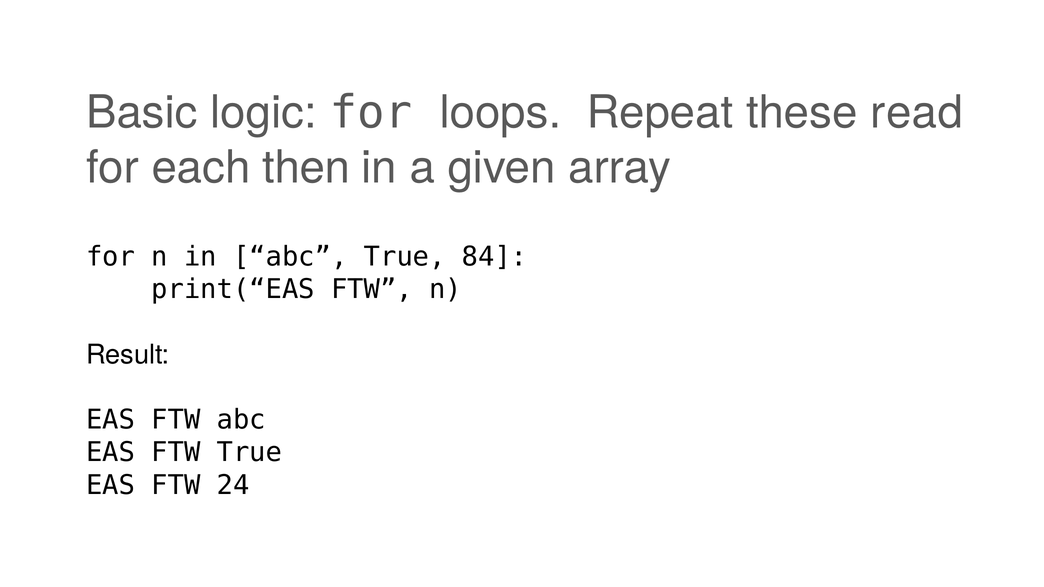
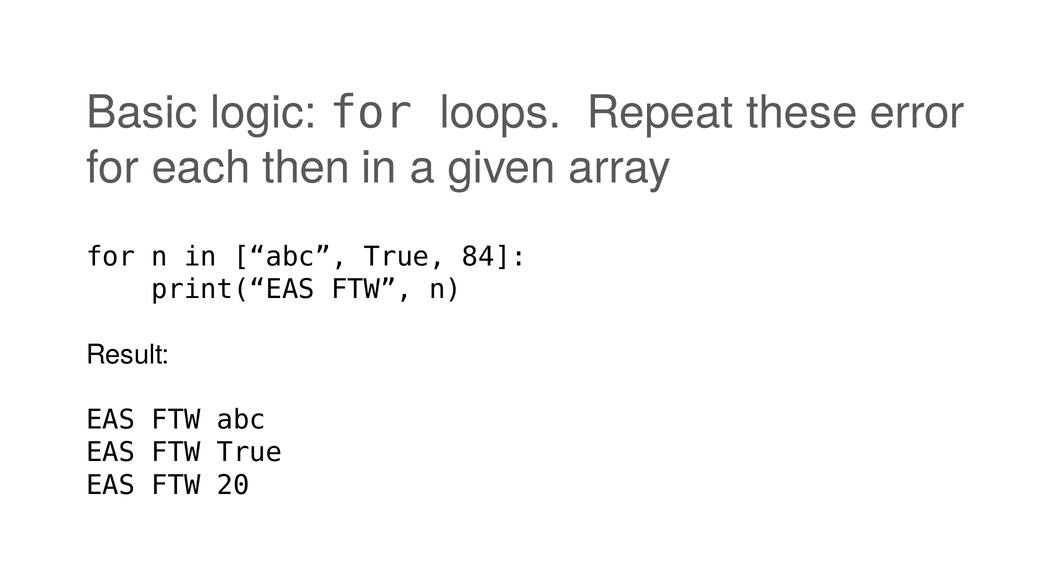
read: read -> error
24: 24 -> 20
